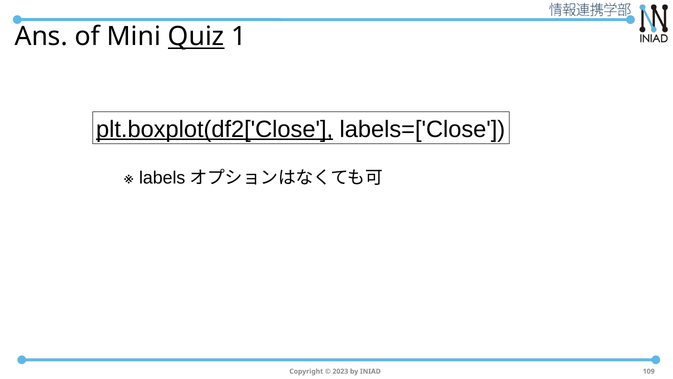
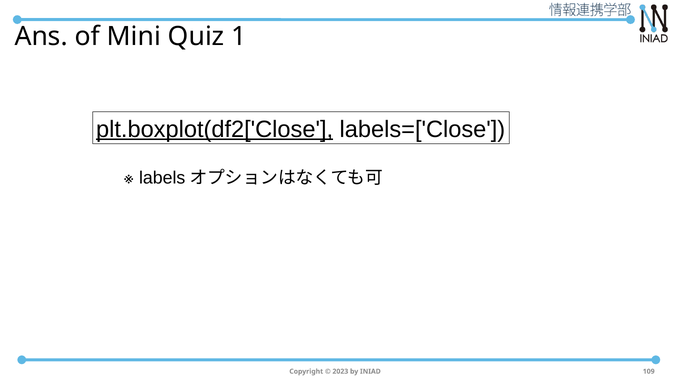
Quiz underline: present -> none
